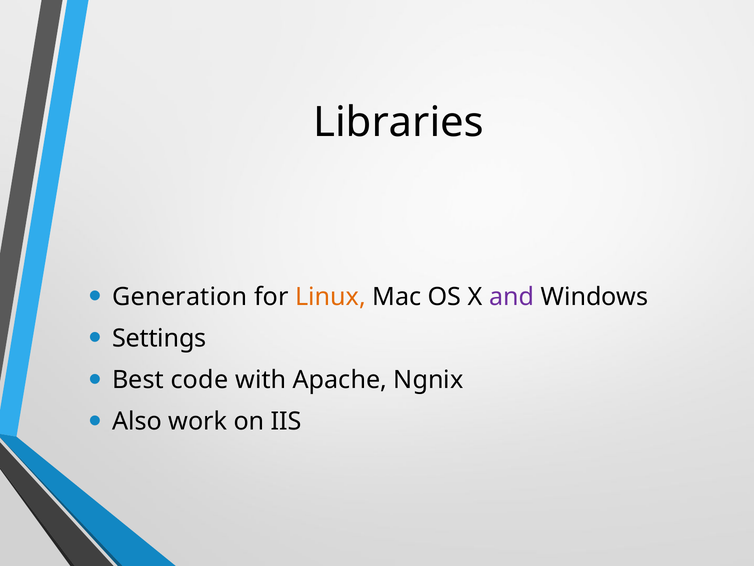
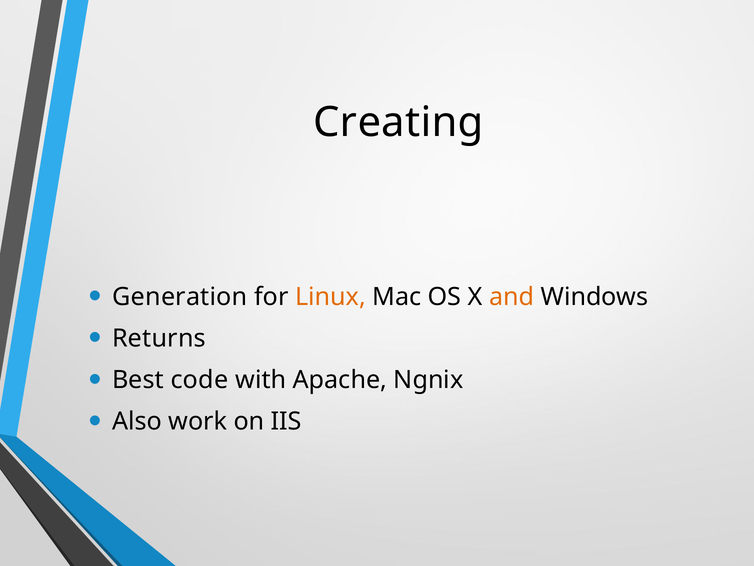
Libraries: Libraries -> Creating
and colour: purple -> orange
Settings: Settings -> Returns
